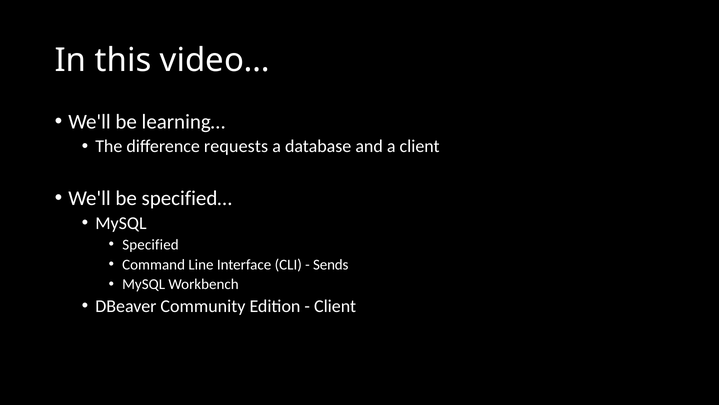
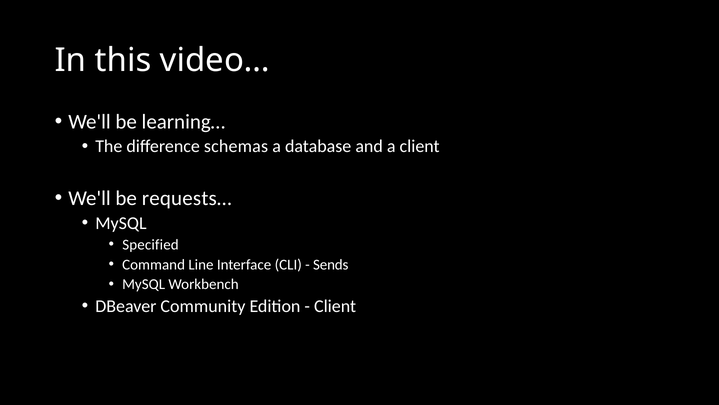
requests: requests -> schemas
specified…: specified… -> requests…
